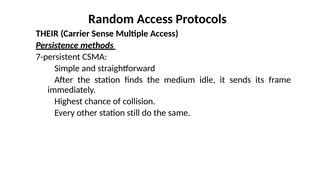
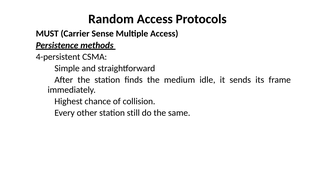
THEIR: THEIR -> MUST
7-persistent: 7-persistent -> 4-persistent
